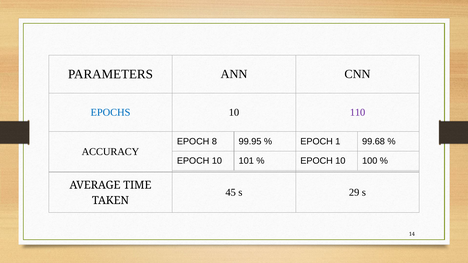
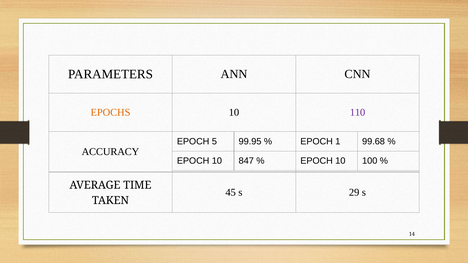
EPOCHS colour: blue -> orange
8: 8 -> 5
101: 101 -> 847
